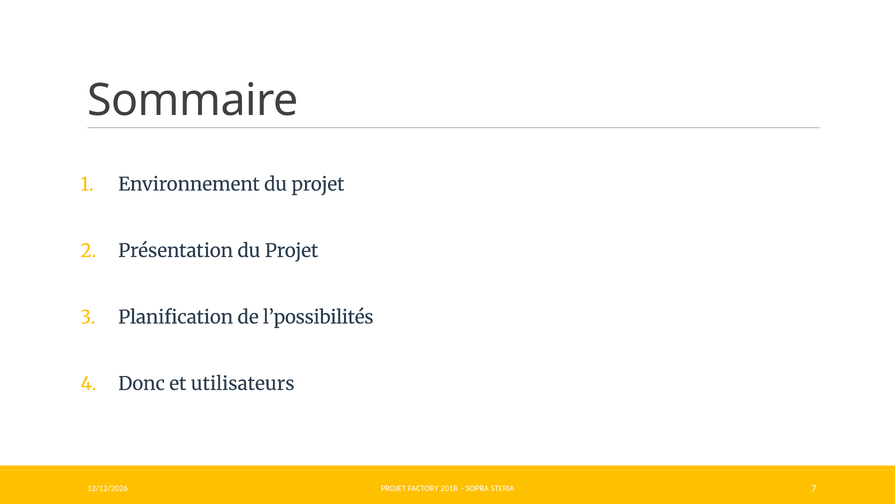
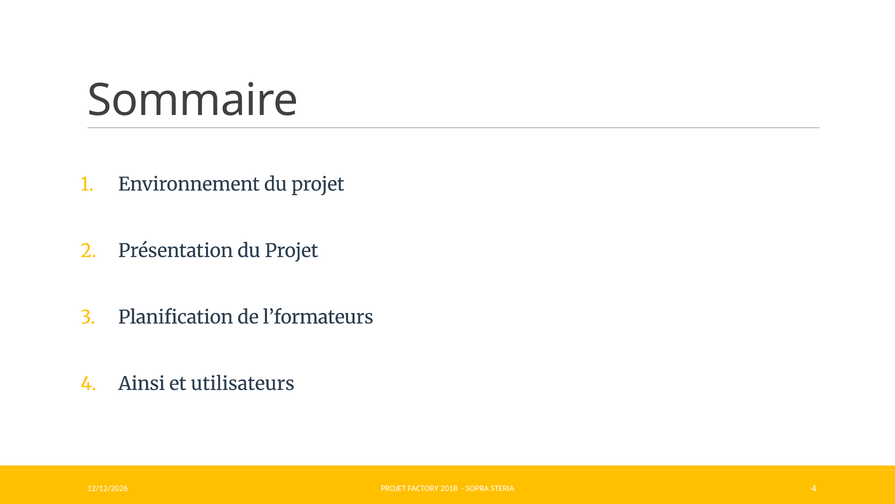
l’possibilités: l’possibilités -> l’formateurs
Donc: Donc -> Ainsi
STERIA 7: 7 -> 4
